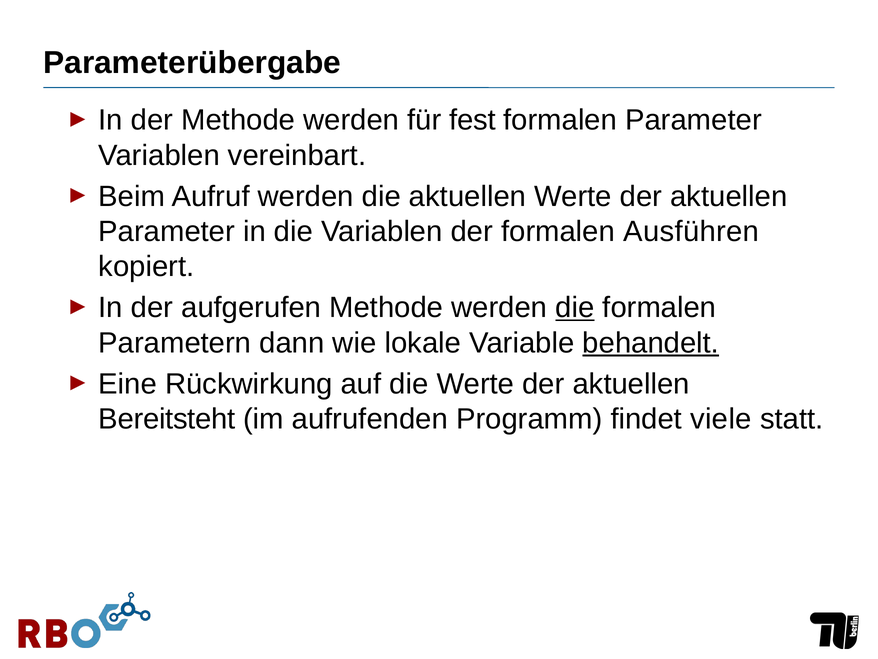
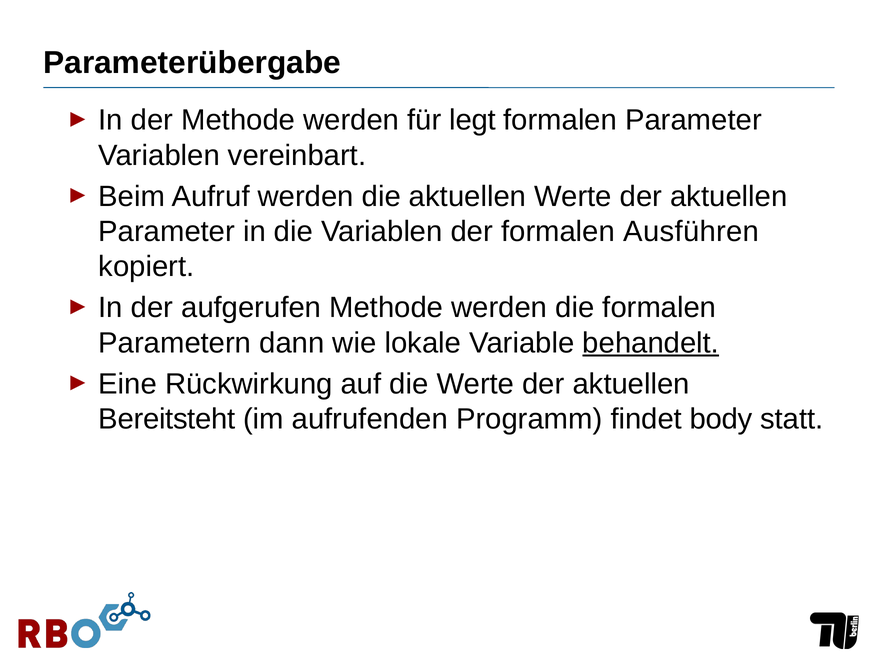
fest: fest -> legt
die at (575, 307) underline: present -> none
viele: viele -> body
